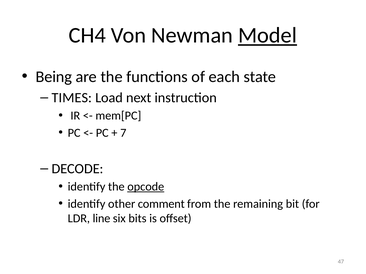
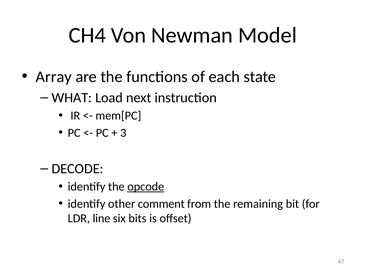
Model underline: present -> none
Being: Being -> Array
TIMES: TIMES -> WHAT
7: 7 -> 3
